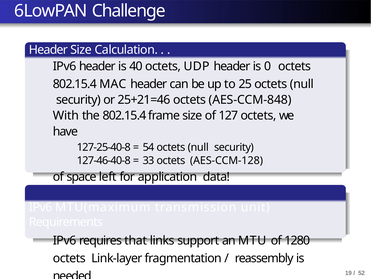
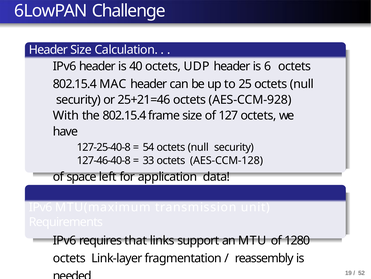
0: 0 -> 6
AES-CCM-848: AES-CCM-848 -> AES-CCM-928
